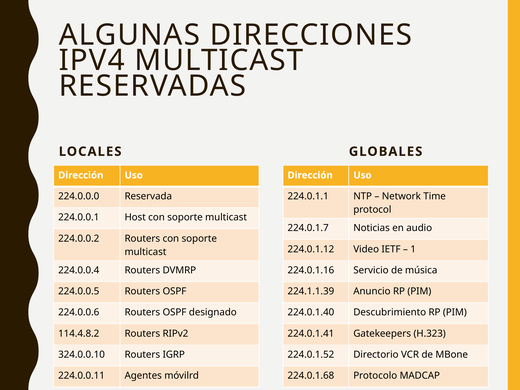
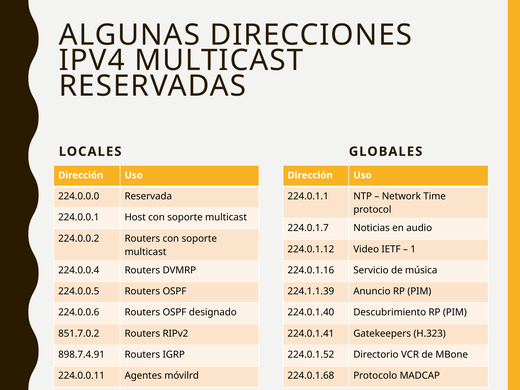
114.4.8.2: 114.4.8.2 -> 851.7.0.2
324.0.0.10: 324.0.0.10 -> 898.7.4.91
